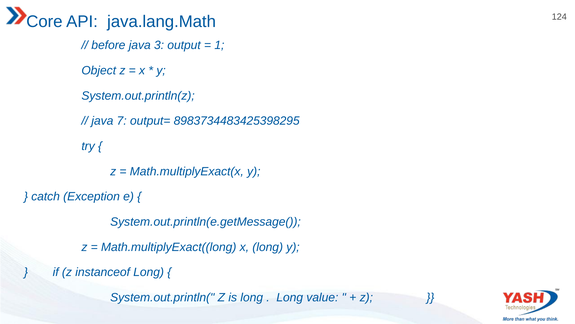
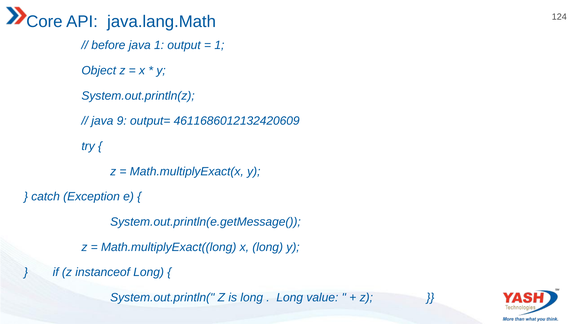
java 3: 3 -> 1
7: 7 -> 9
8983734483425398295: 8983734483425398295 -> 4611686012132420609
